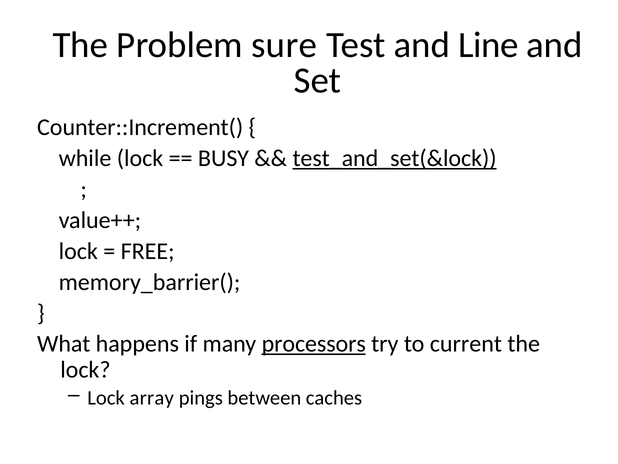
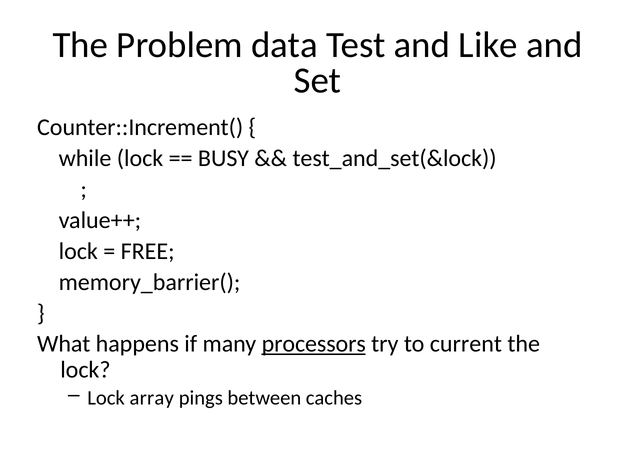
sure: sure -> data
Line: Line -> Like
test_and_set(&lock underline: present -> none
